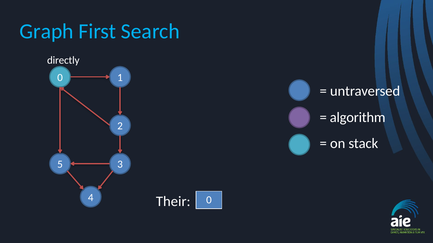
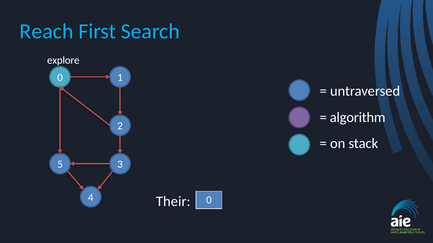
Graph: Graph -> Reach
directly: directly -> explore
